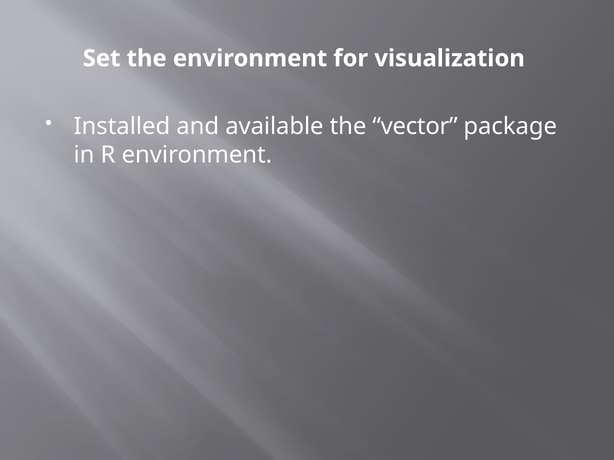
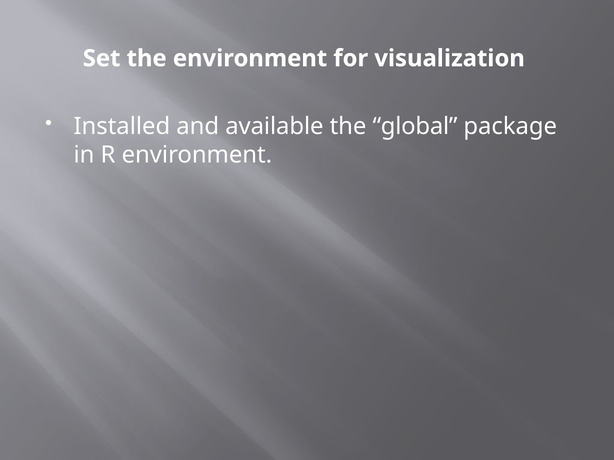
vector: vector -> global
